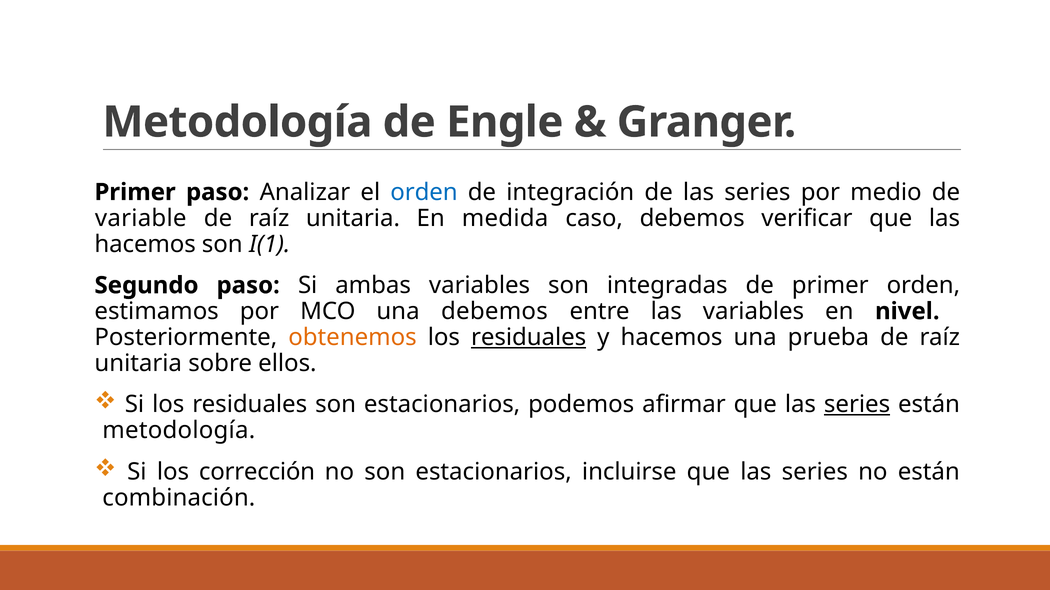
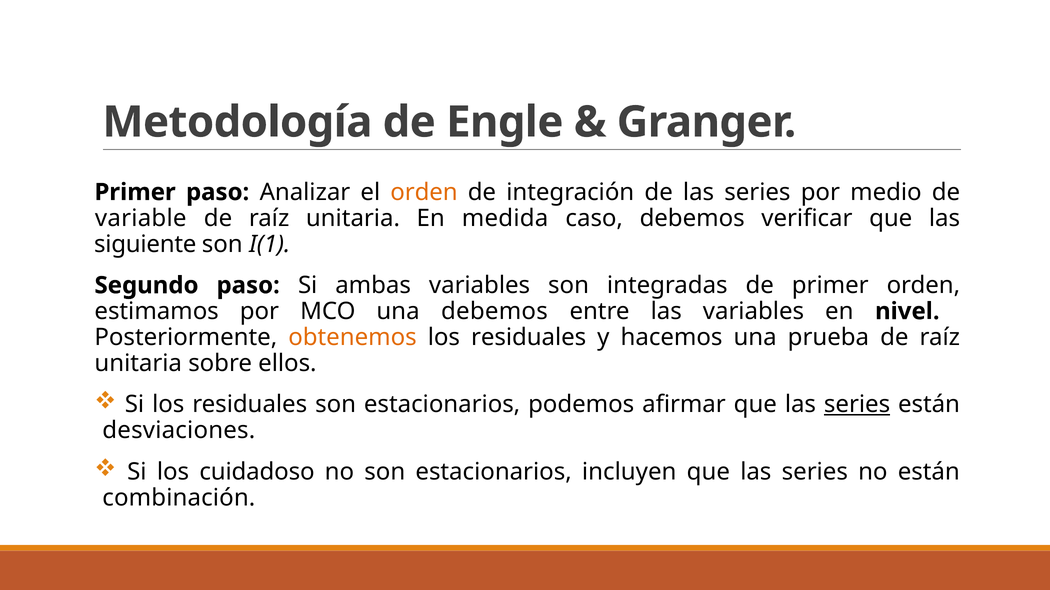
orden at (424, 192) colour: blue -> orange
hacemos at (145, 244): hacemos -> siguiente
residuales at (529, 338) underline: present -> none
metodología at (179, 431): metodología -> desviaciones
corrección: corrección -> cuidadoso
incluirse: incluirse -> incluyen
